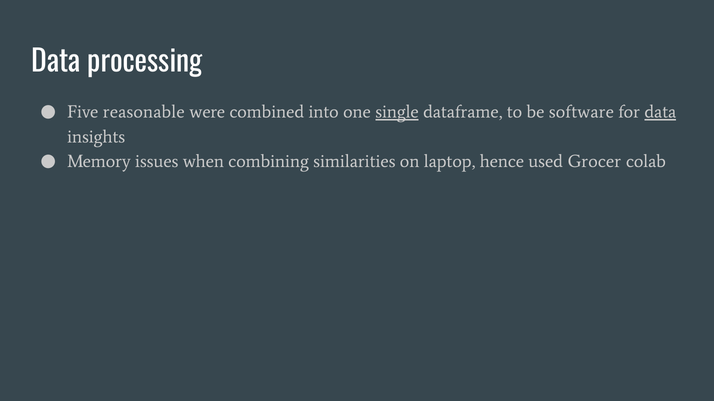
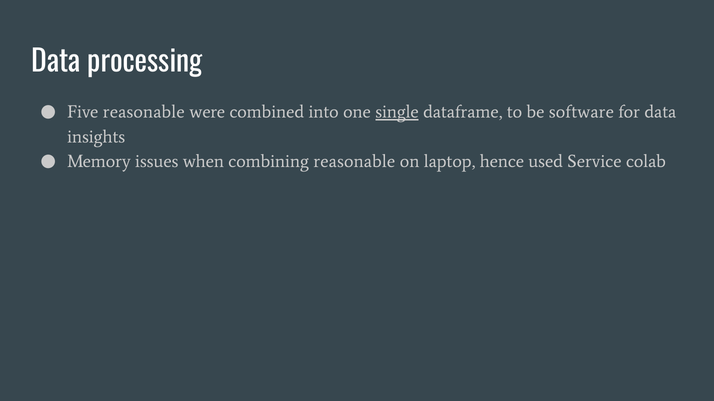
data at (660, 112) underline: present -> none
combining similarities: similarities -> reasonable
Grocer: Grocer -> Service
